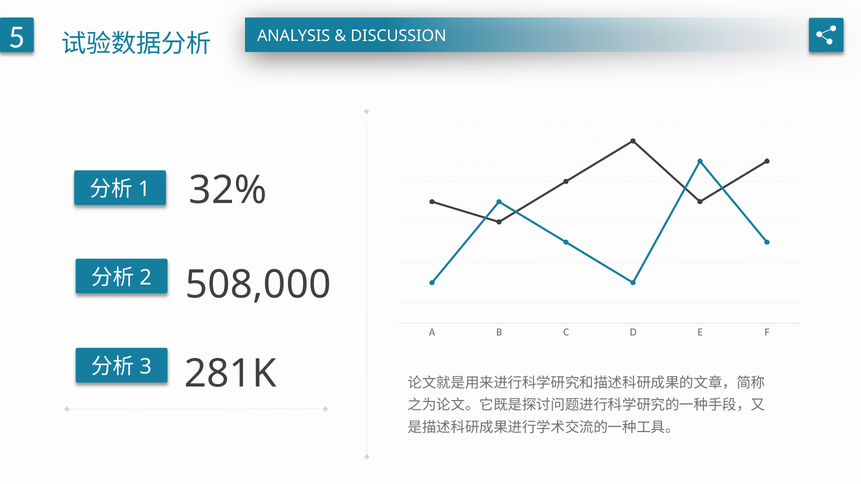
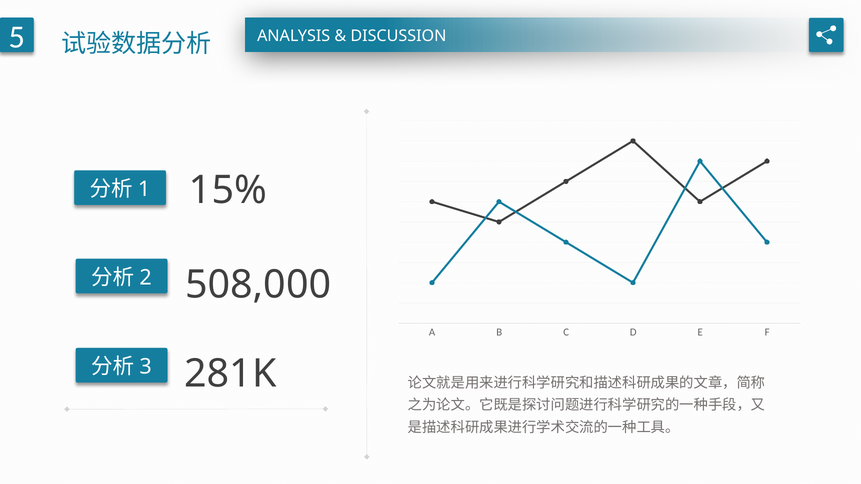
32%: 32% -> 15%
